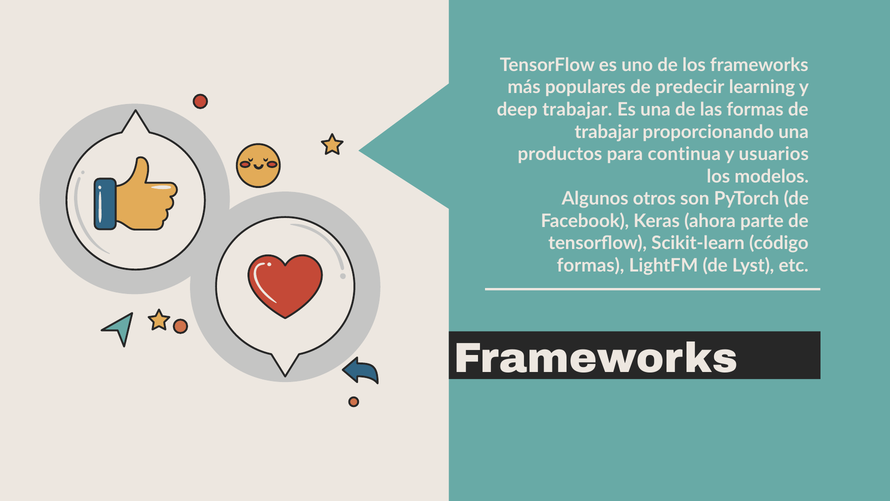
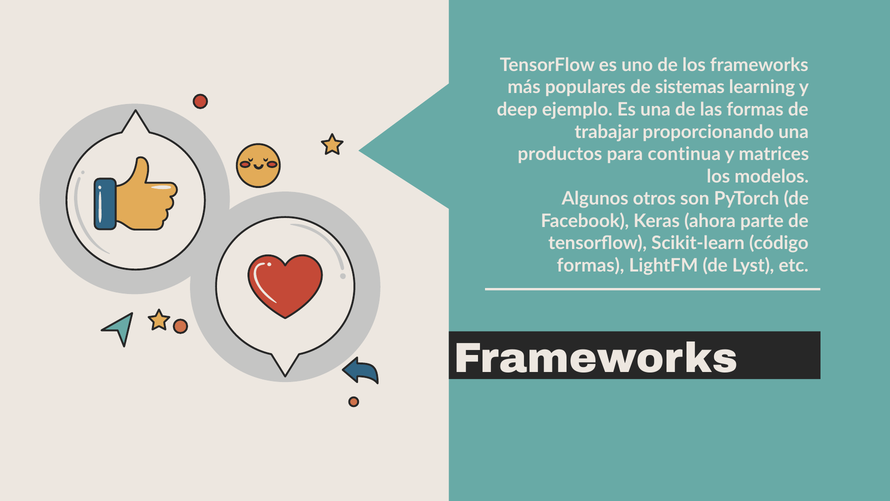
predecir: predecir -> sistemas
deep trabajar: trabajar -> ejemplo
usuarios: usuarios -> matrices
